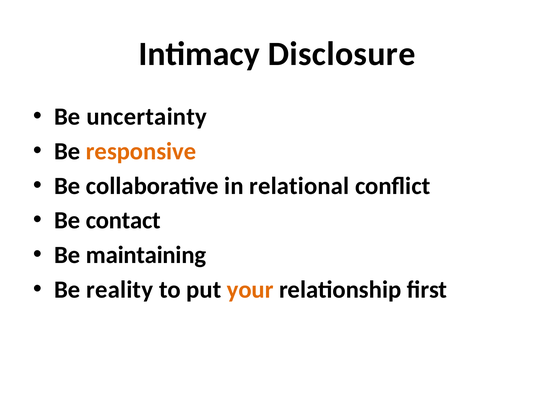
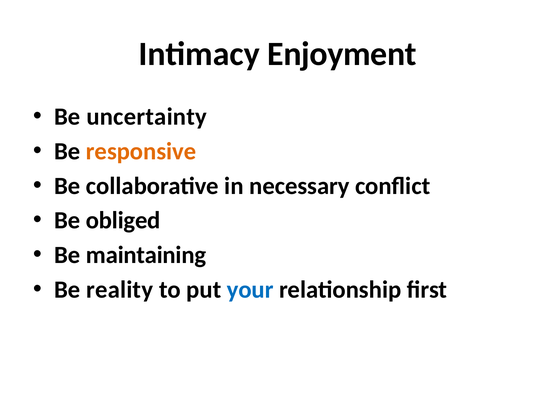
Disclosure: Disclosure -> Enjoyment
relational: relational -> necessary
contact: contact -> obliged
your colour: orange -> blue
